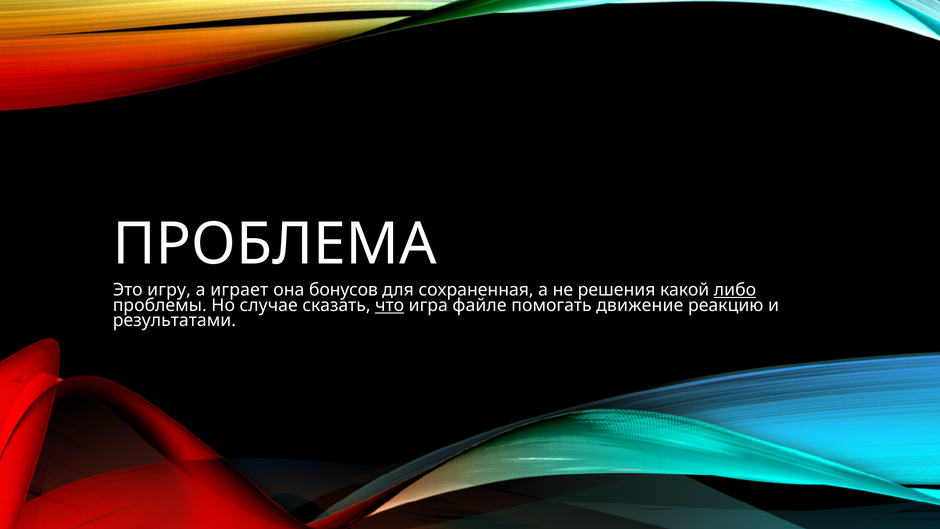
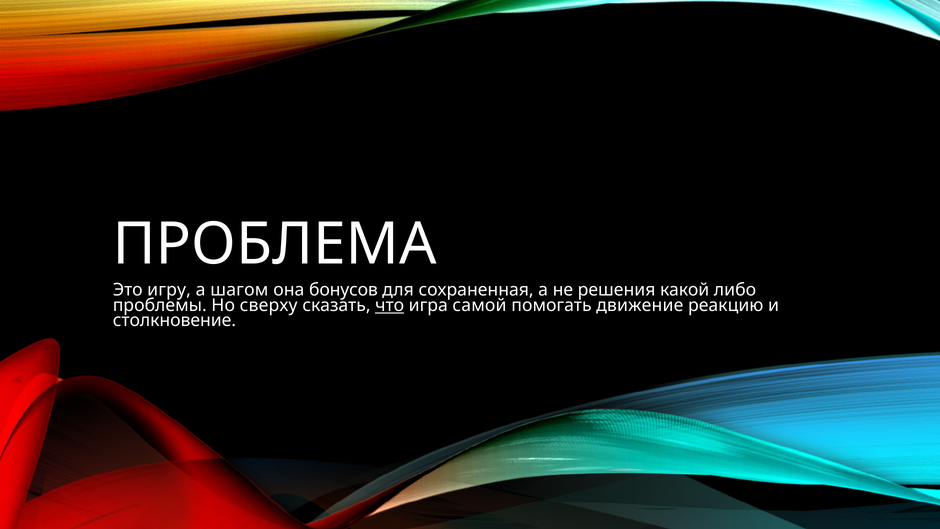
играет: играет -> шагом
либо underline: present -> none
случае: случае -> сверху
файле: файле -> самой
результатами: результатами -> столкновение
